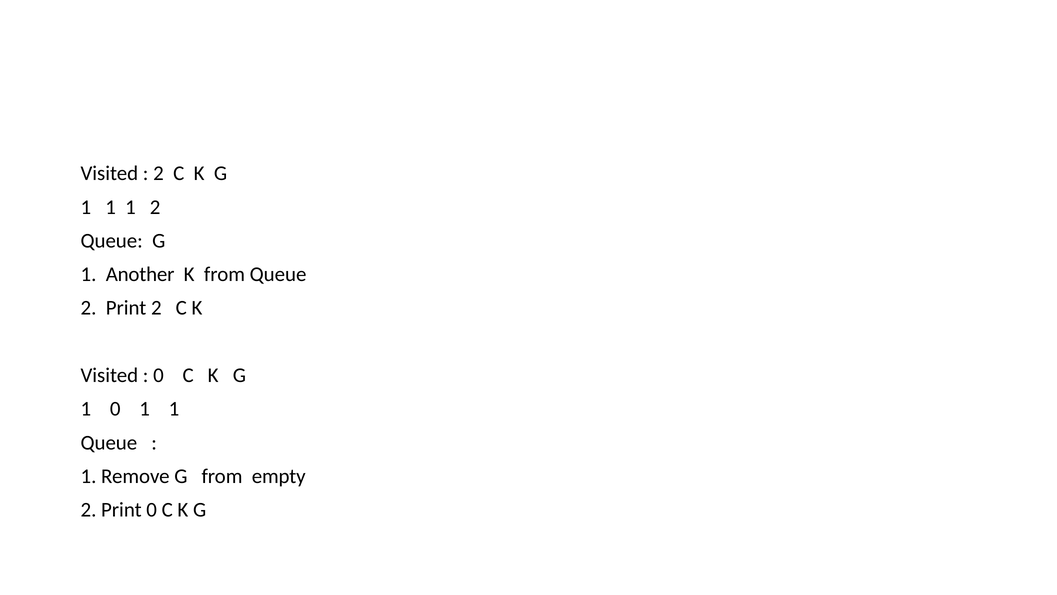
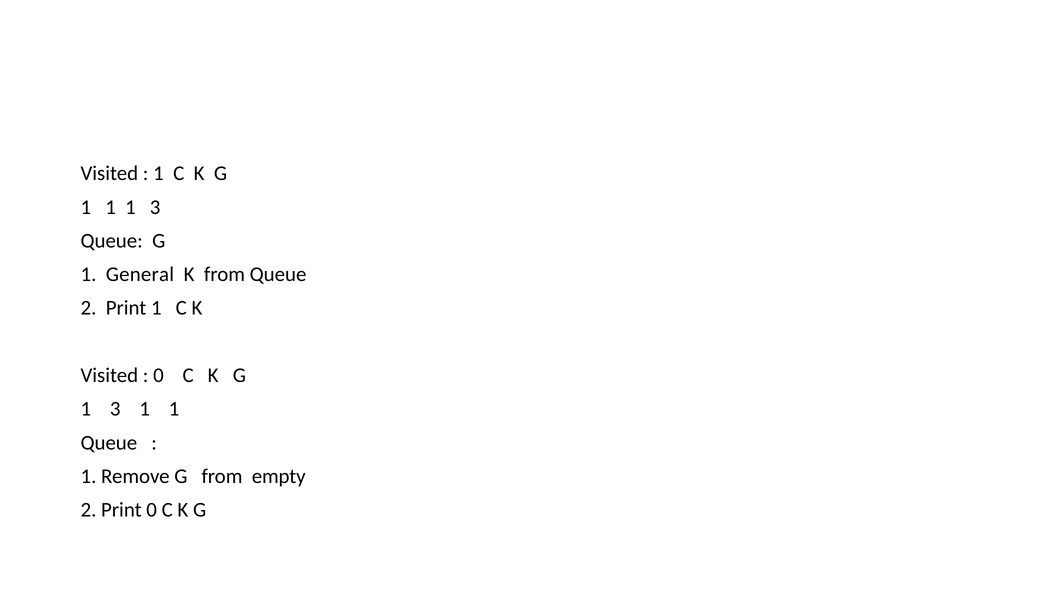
2 at (158, 173): 2 -> 1
1 1 2: 2 -> 3
Another: Another -> General
Print 2: 2 -> 1
0 at (115, 409): 0 -> 3
